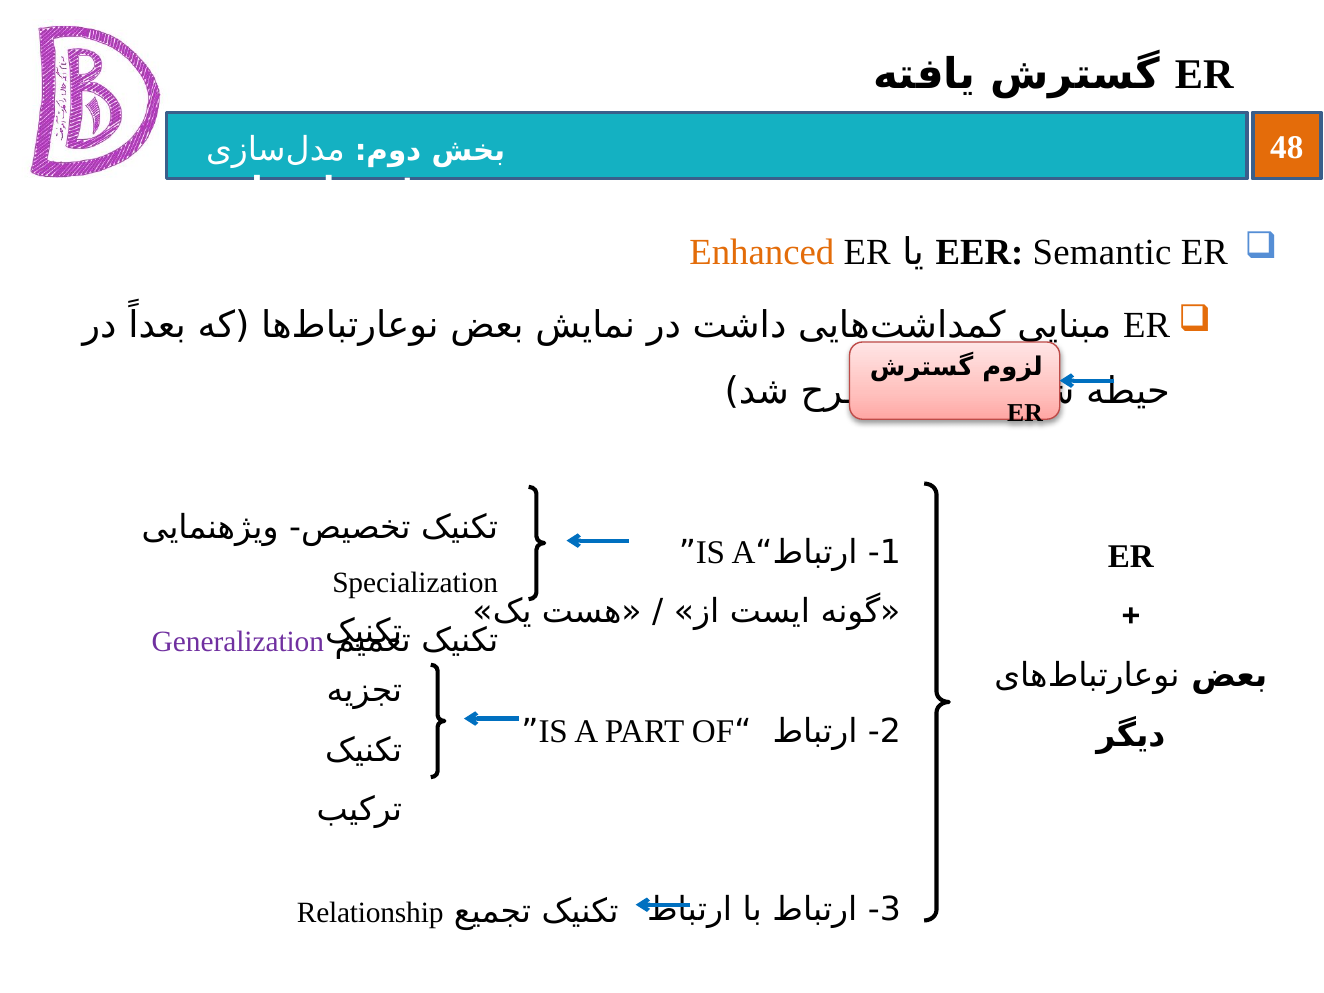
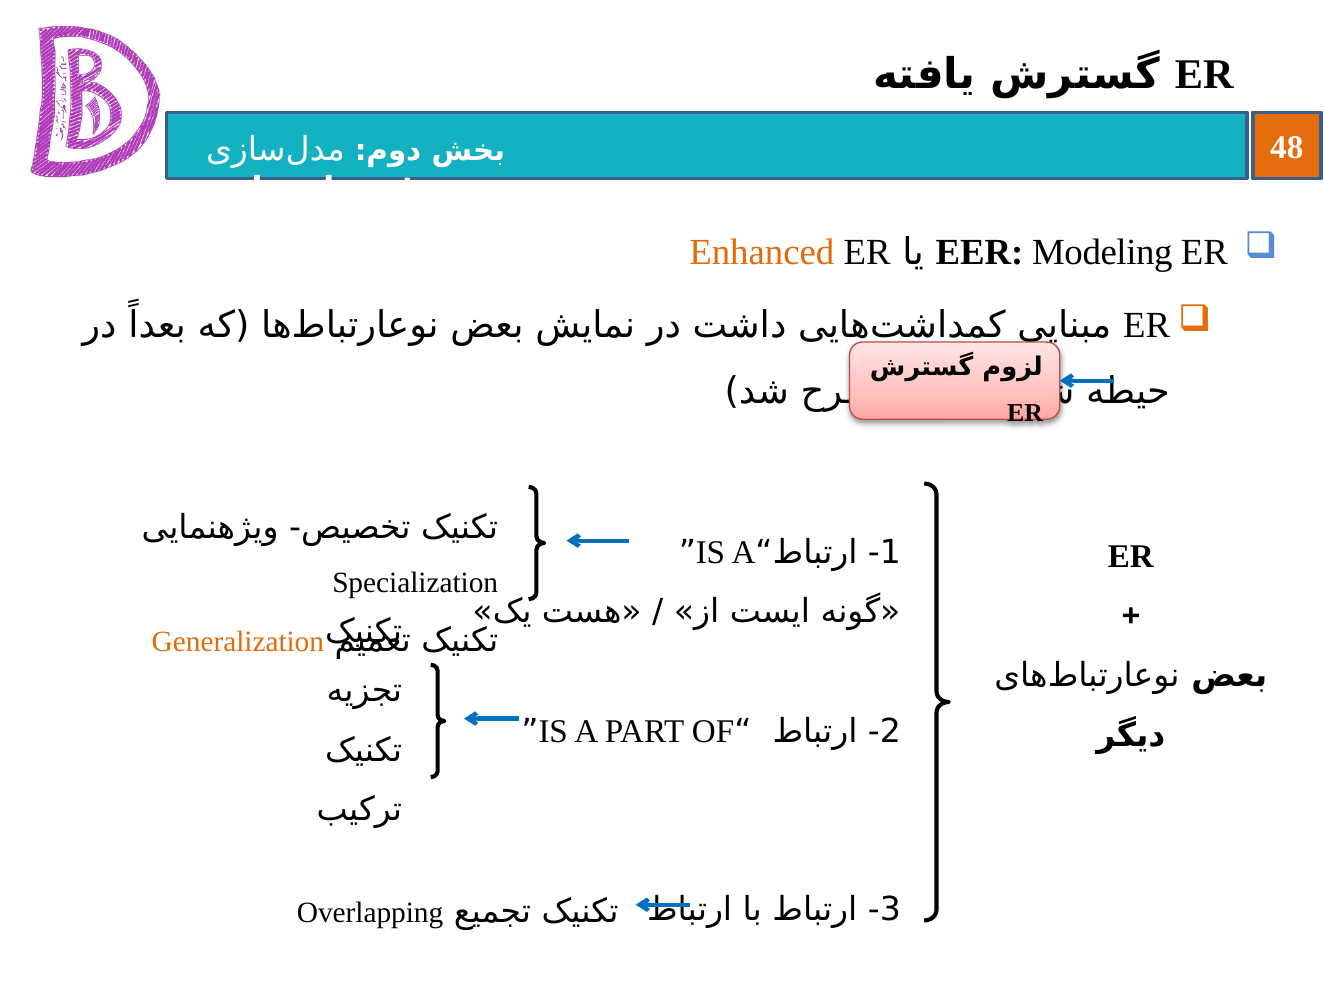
Semantic: Semantic -> Modeling
Generalization colour: purple -> orange
Relationship: Relationship -> Overlapping
